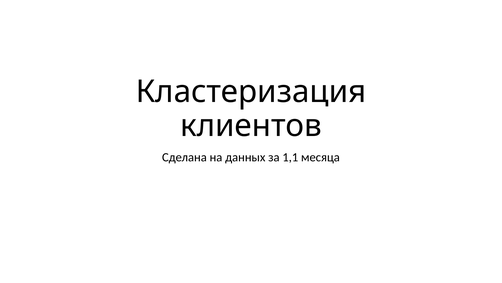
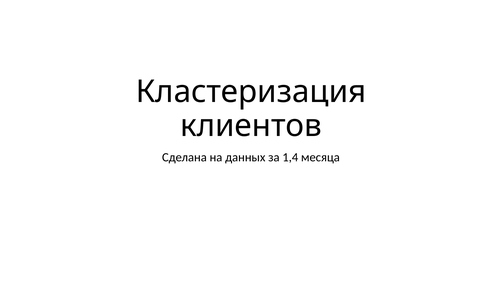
1,1: 1,1 -> 1,4
